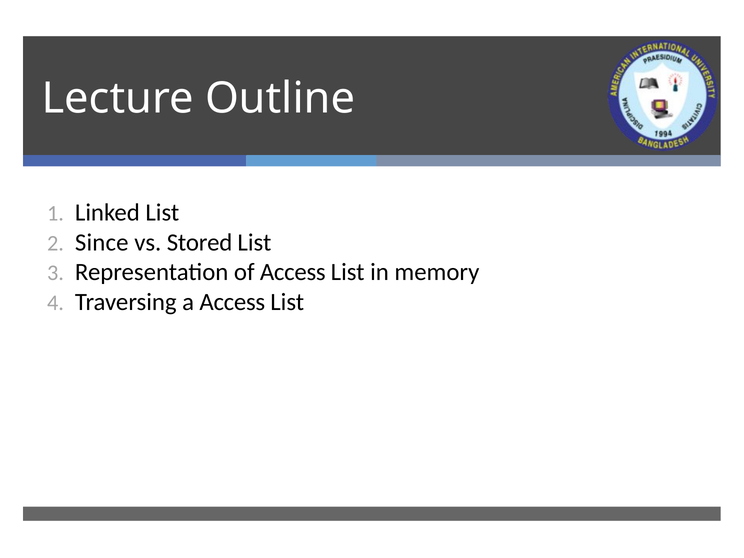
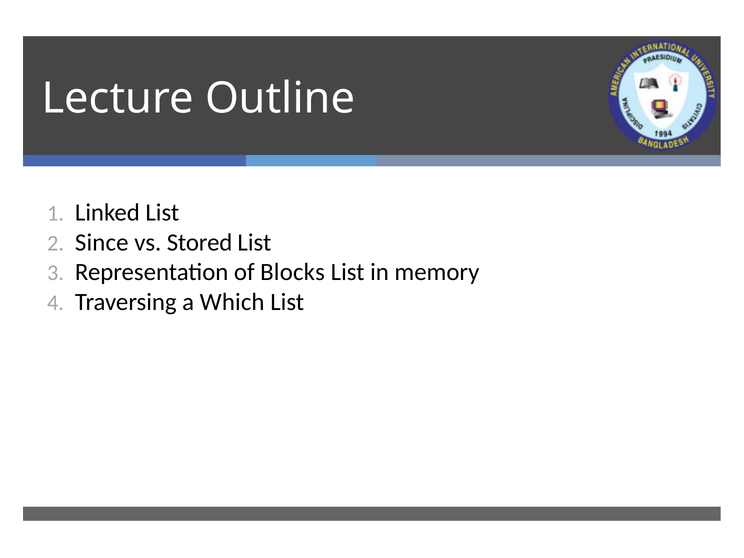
of Access: Access -> Blocks
a Access: Access -> Which
